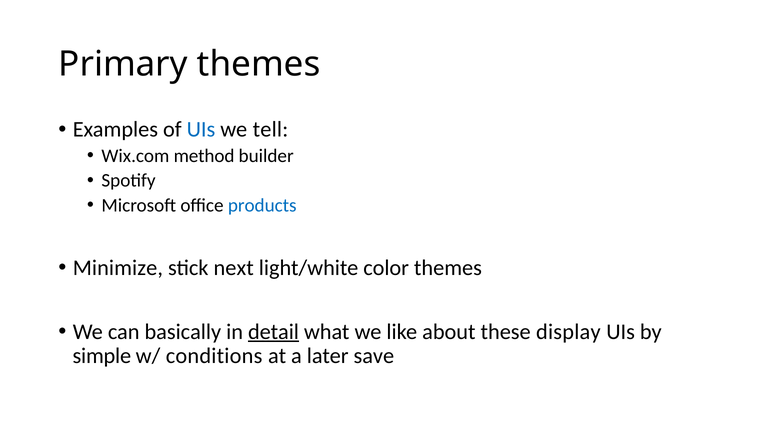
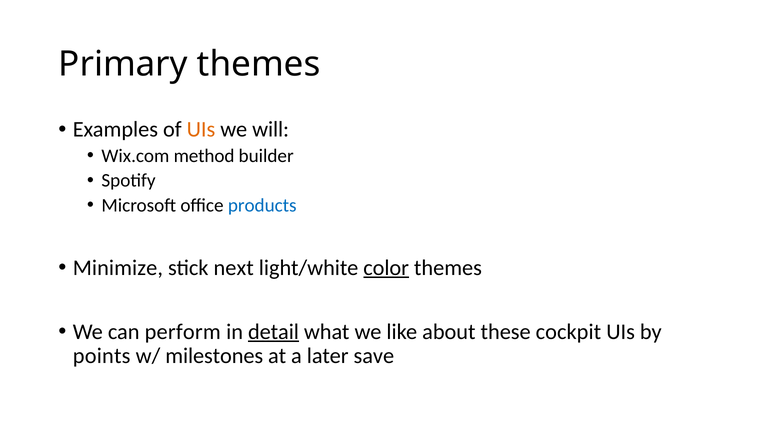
UIs at (201, 129) colour: blue -> orange
tell: tell -> will
color underline: none -> present
basically: basically -> perform
display: display -> cockpit
simple: simple -> points
conditions: conditions -> milestones
